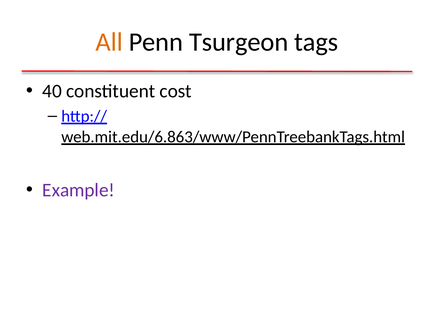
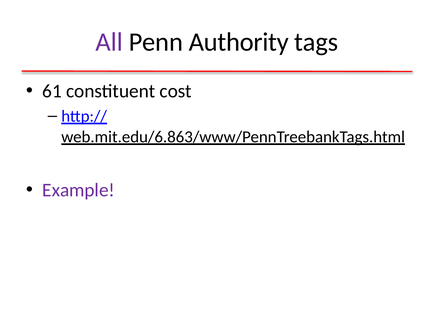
All colour: orange -> purple
Tsurgeon: Tsurgeon -> Authority
40: 40 -> 61
